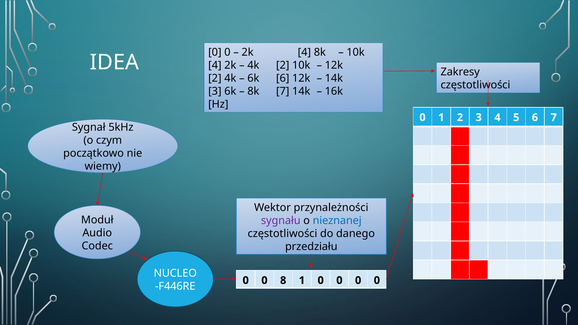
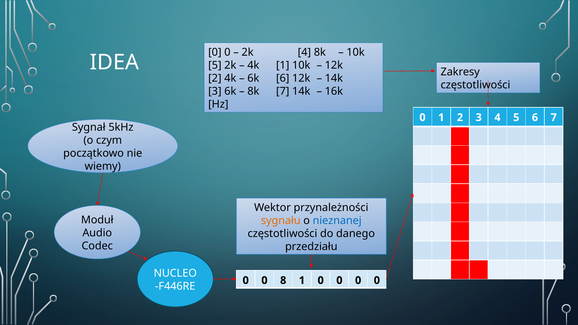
4 at (215, 65): 4 -> 5
4k 2: 2 -> 1
sygnału colour: purple -> orange
